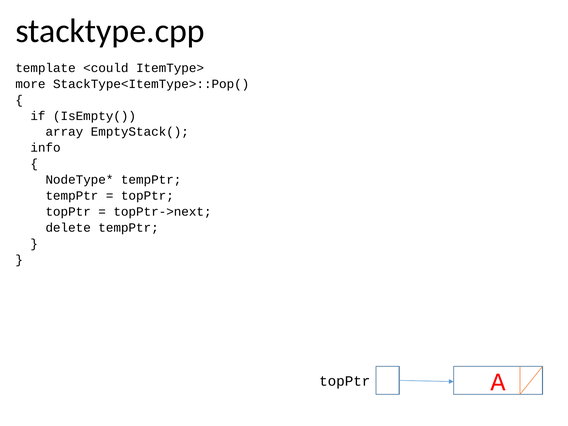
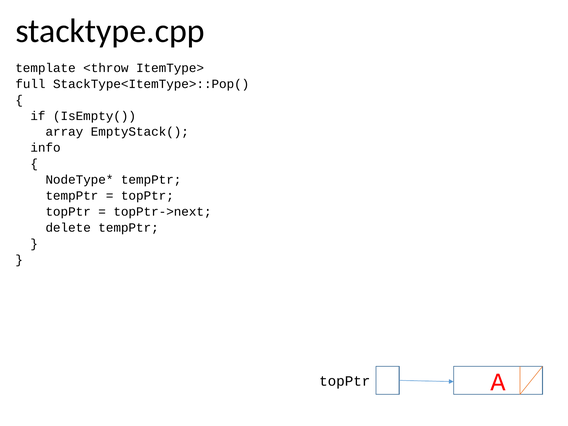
<could: <could -> <throw
more: more -> full
